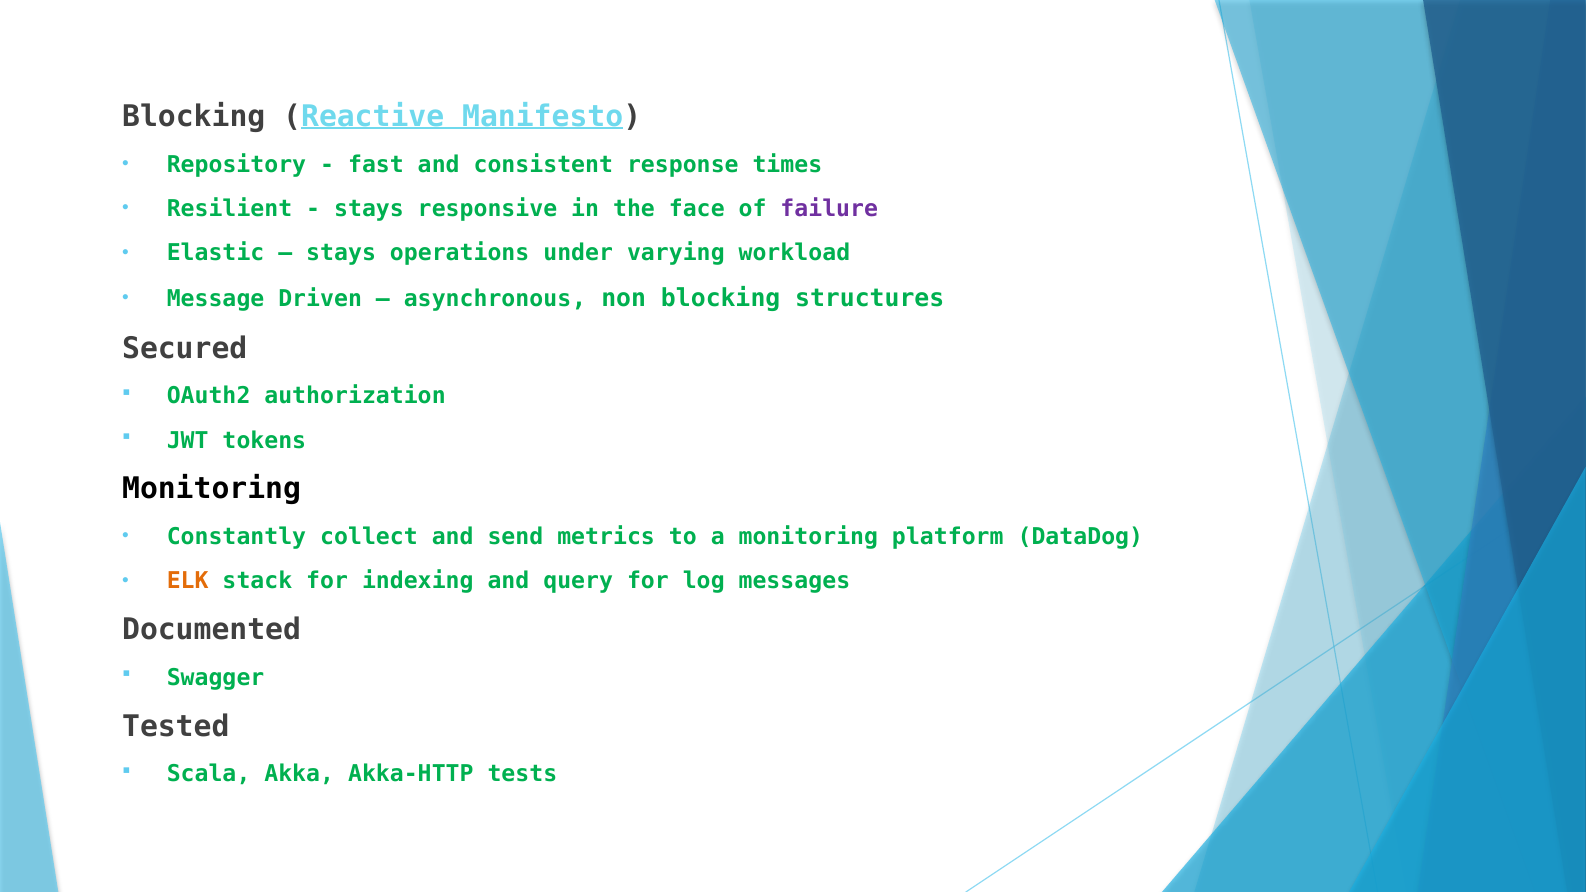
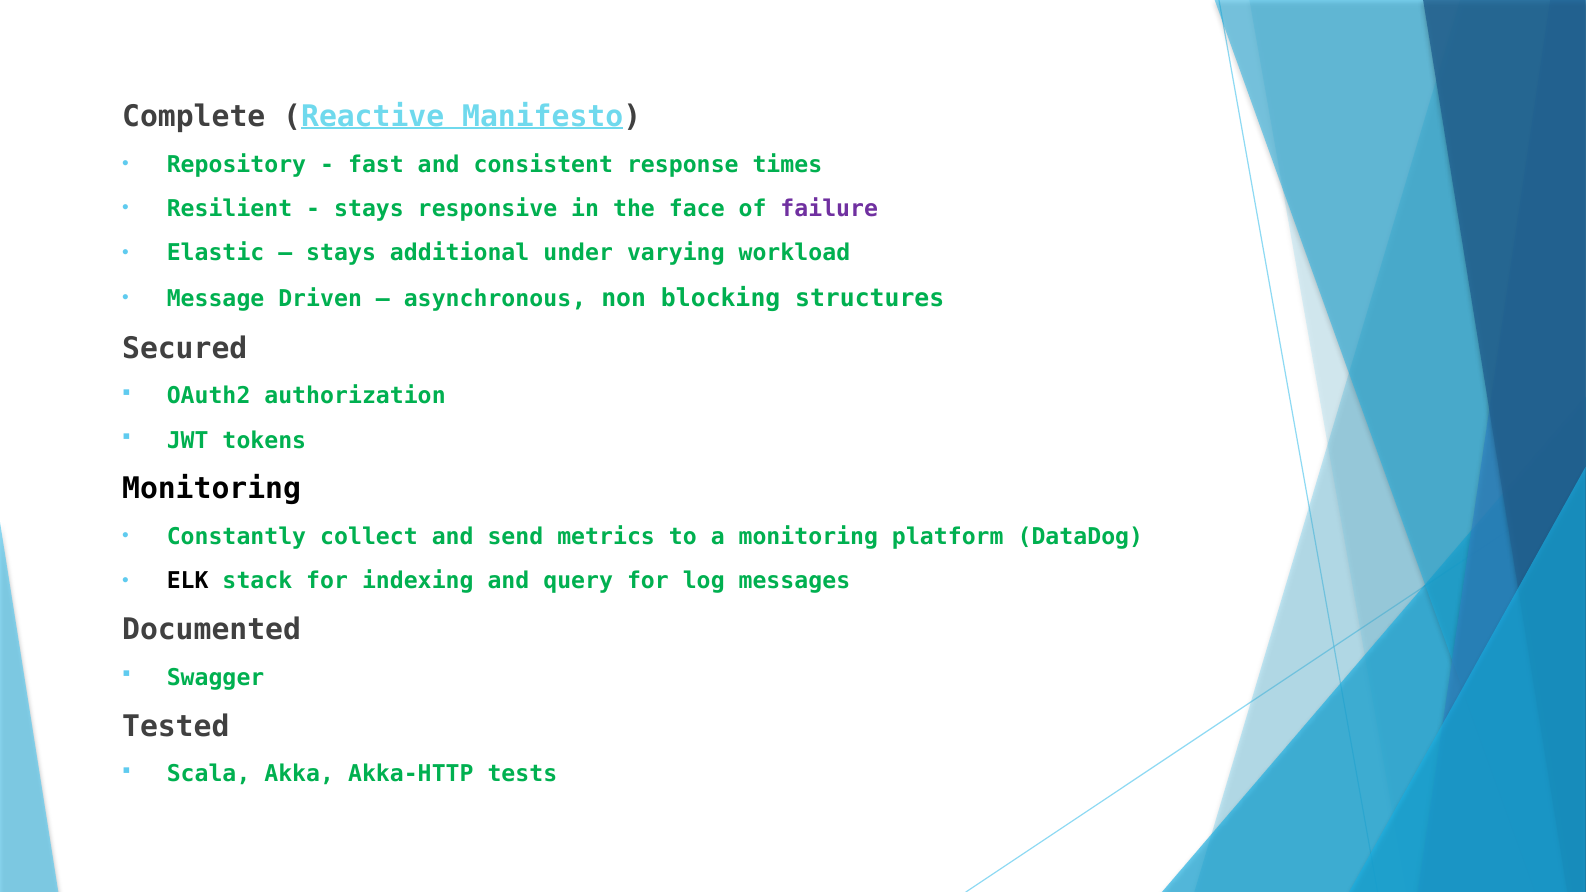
Blocking at (194, 117): Blocking -> Complete
operations: operations -> additional
ELK colour: orange -> black
